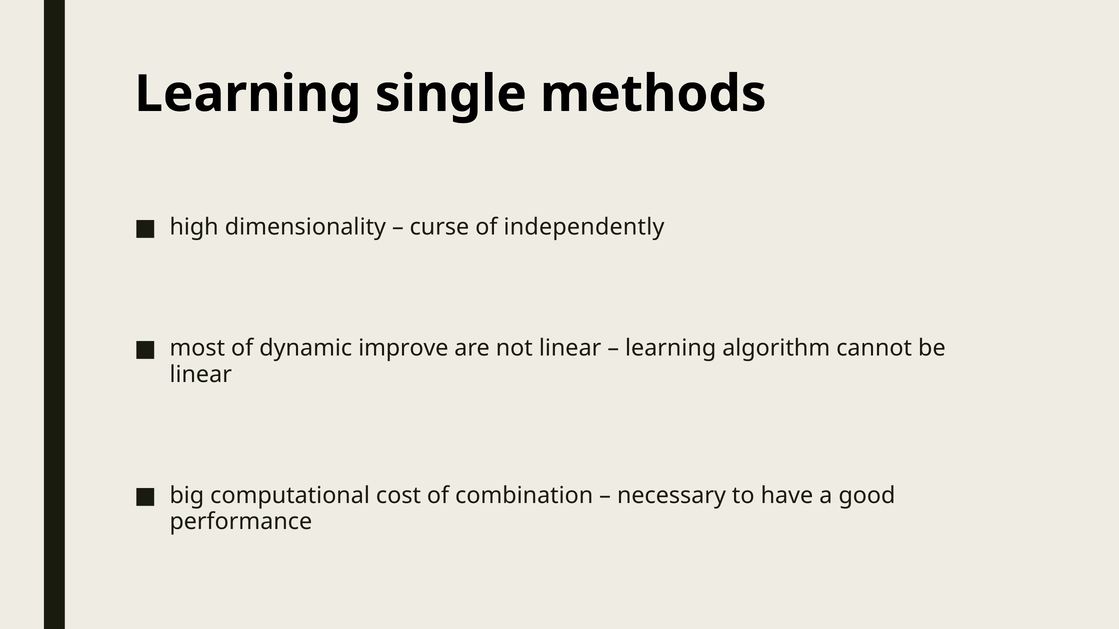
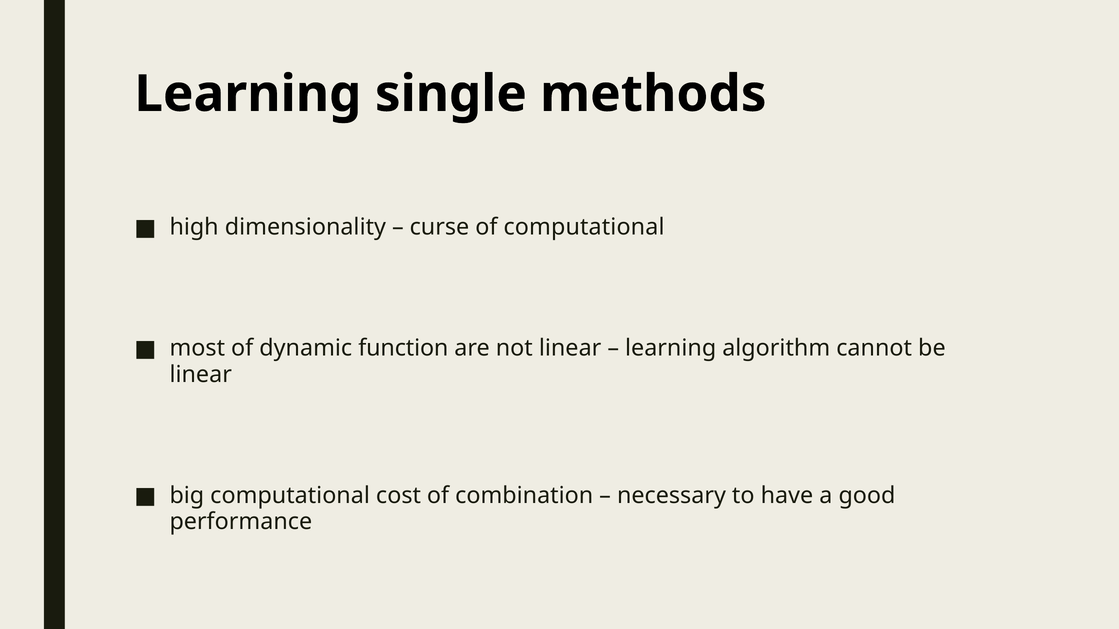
of independently: independently -> computational
improve: improve -> function
